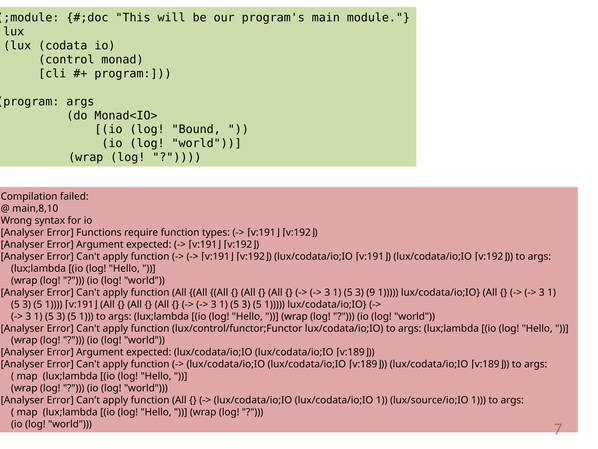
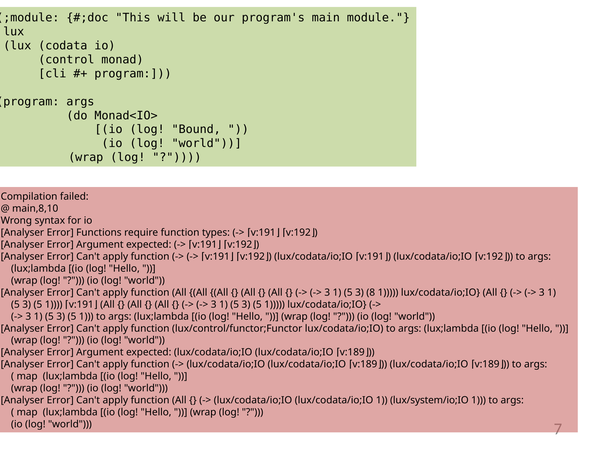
9: 9 -> 8
lux/source/io;IO: lux/source/io;IO -> lux/system/io;IO
